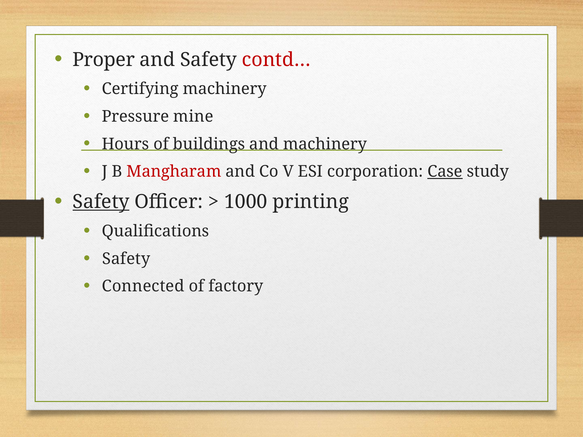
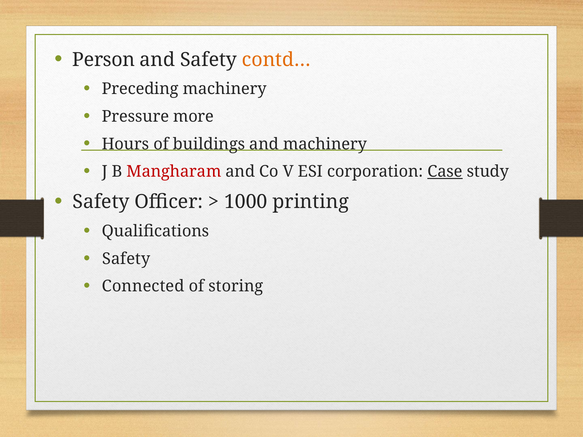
Proper: Proper -> Person
contd… colour: red -> orange
Certifying: Certifying -> Preceding
mine: mine -> more
Safety at (101, 202) underline: present -> none
factory: factory -> storing
